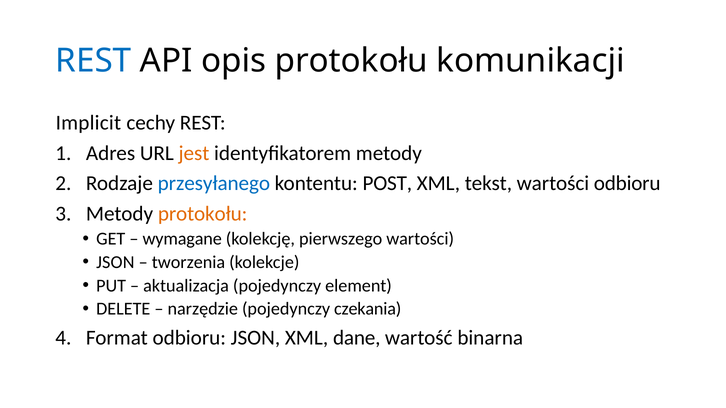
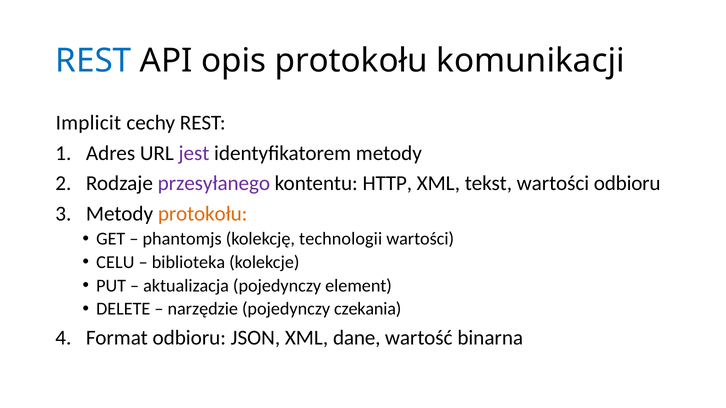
jest colour: orange -> purple
przesyłanego colour: blue -> purple
POST: POST -> HTTP
wymagane: wymagane -> phantomjs
pierwszego: pierwszego -> technologii
JSON at (115, 262): JSON -> CELU
tworzenia: tworzenia -> biblioteka
